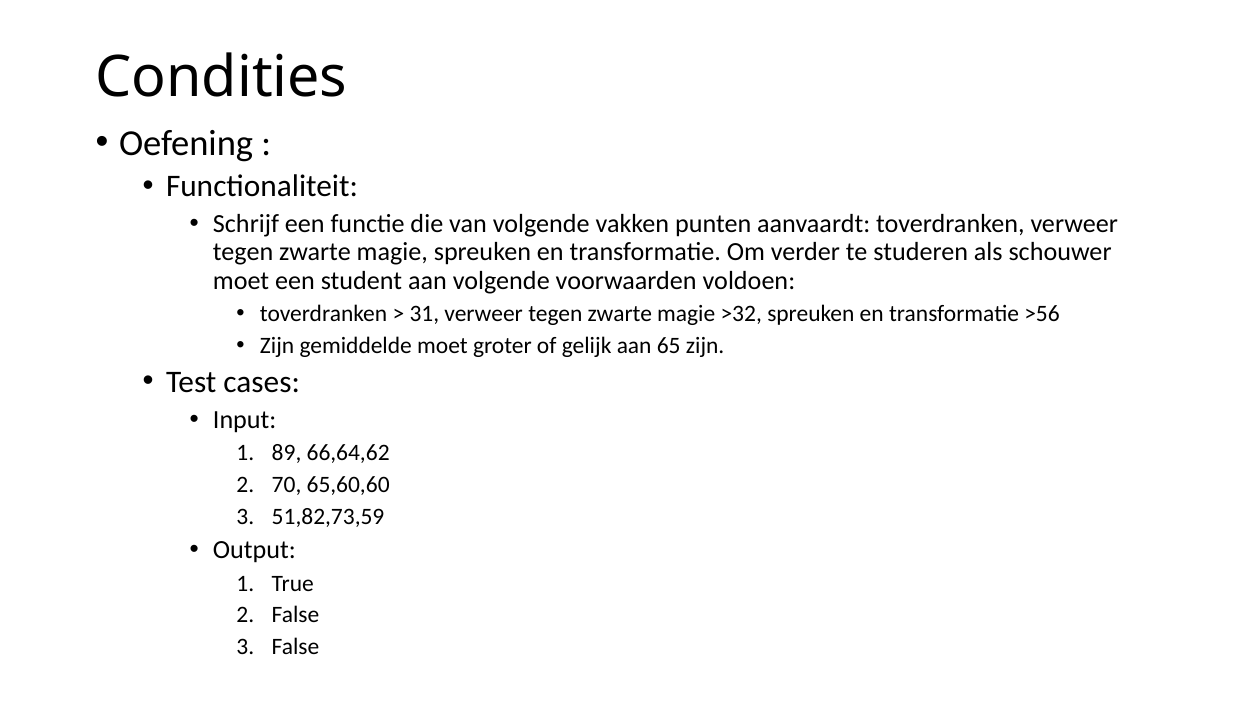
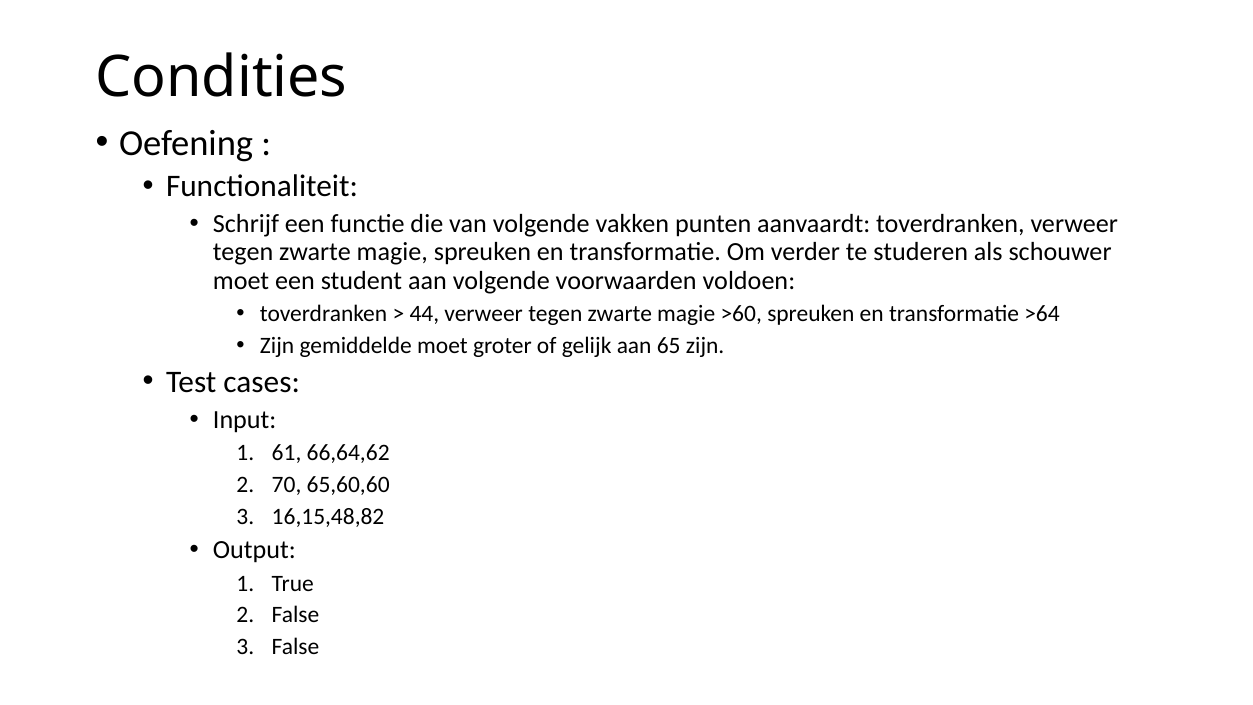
31: 31 -> 44
>32: >32 -> >60
>56: >56 -> >64
89: 89 -> 61
51,82,73,59: 51,82,73,59 -> 16,15,48,82
